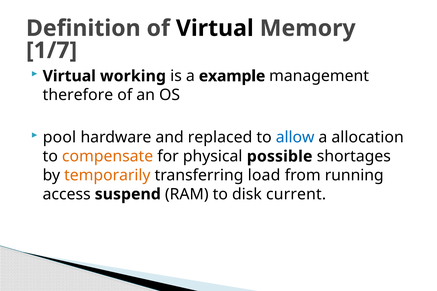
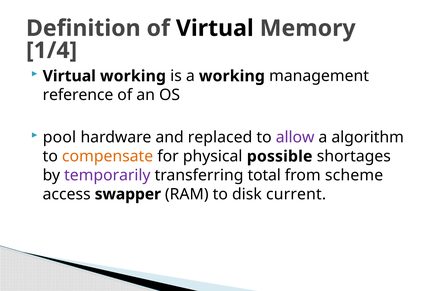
1/7: 1/7 -> 1/4
a example: example -> working
therefore: therefore -> reference
allow colour: blue -> purple
allocation: allocation -> algorithm
temporarily colour: orange -> purple
load: load -> total
running: running -> scheme
suspend: suspend -> swapper
